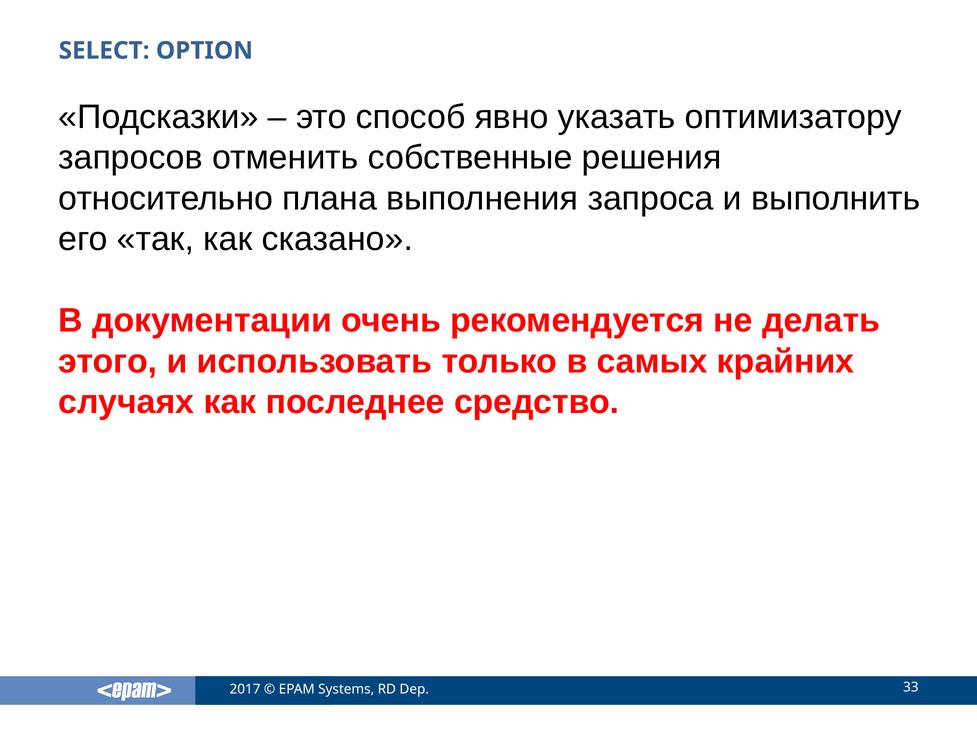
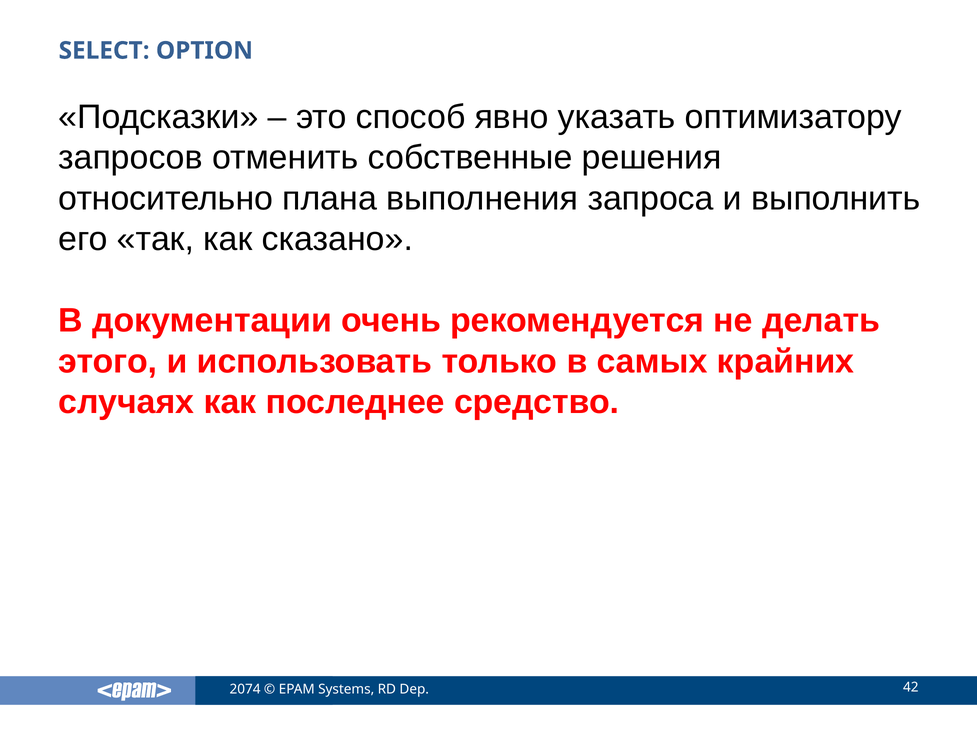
2017: 2017 -> 2074
33: 33 -> 42
